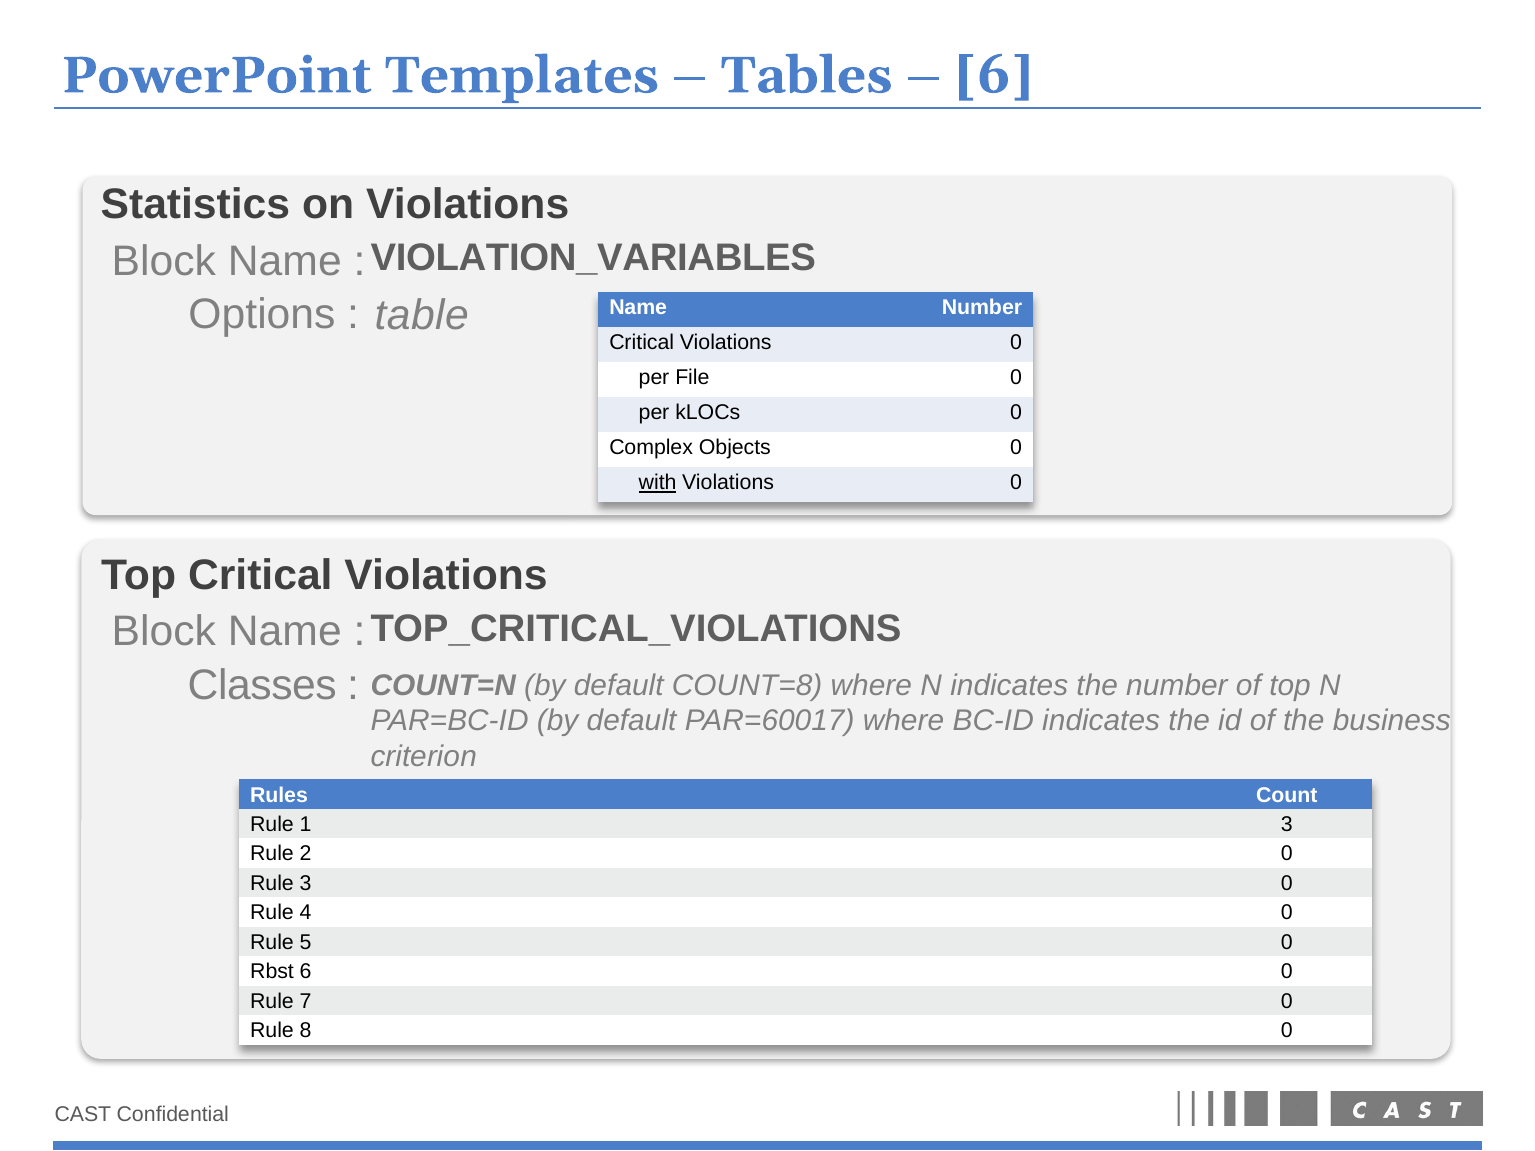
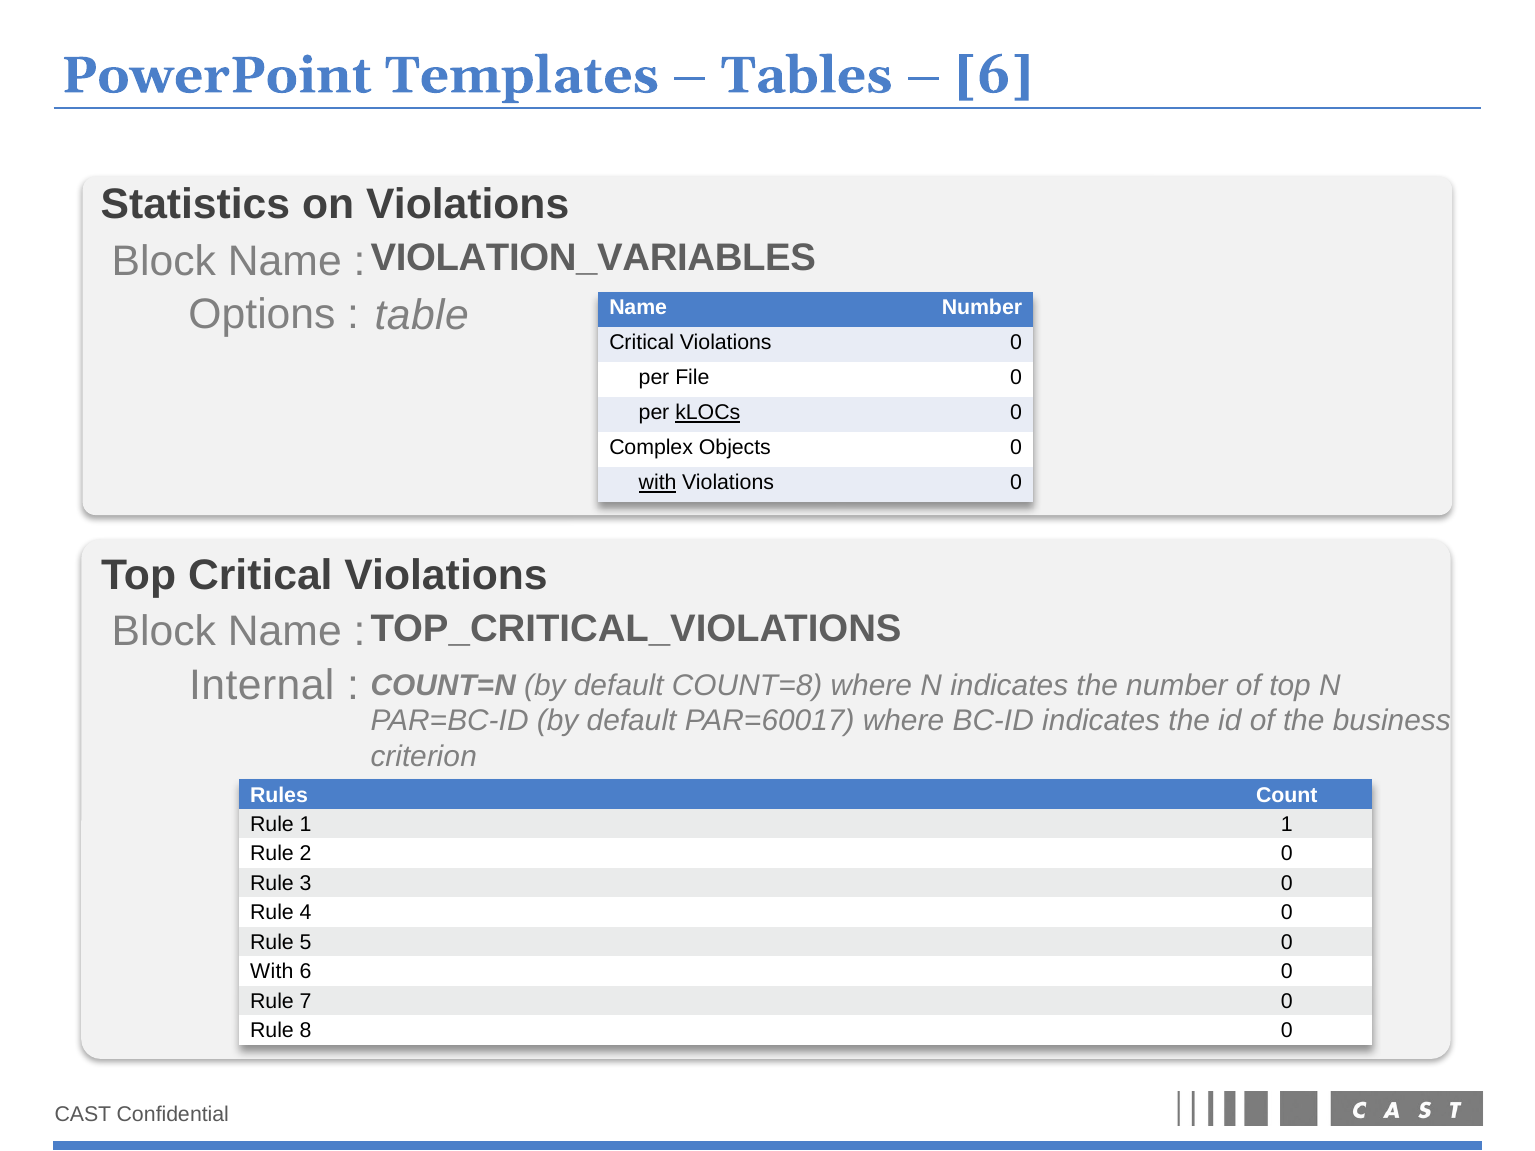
kLOCs underline: none -> present
Classes: Classes -> Internal
1 3: 3 -> 1
Rbst at (272, 972): Rbst -> With
